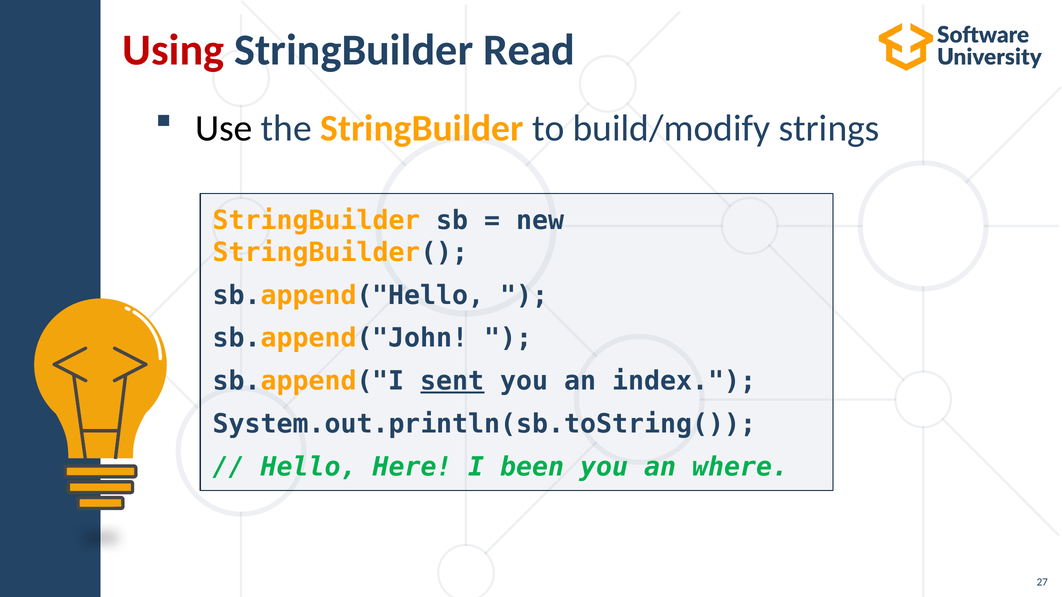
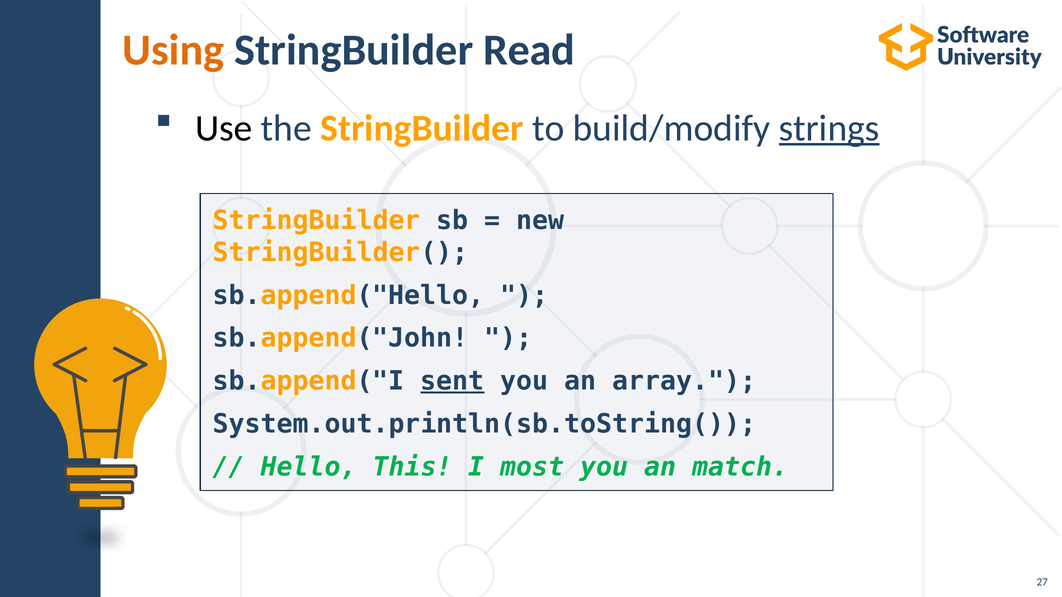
Using colour: red -> orange
strings underline: none -> present
index: index -> array
Here: Here -> This
been: been -> most
where: where -> match
